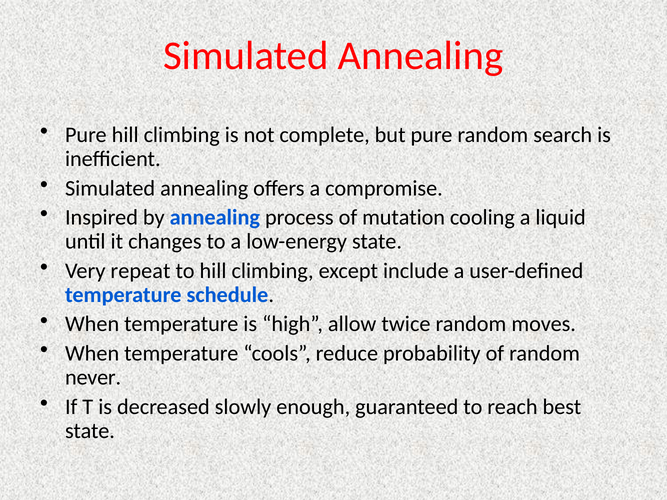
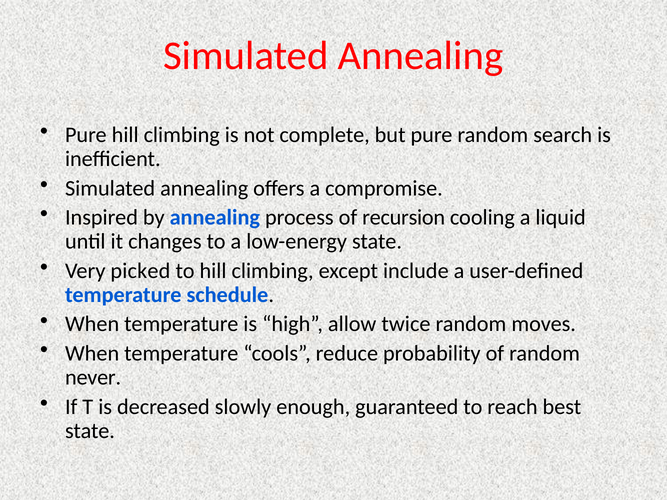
mutation: mutation -> recursion
repeat: repeat -> picked
